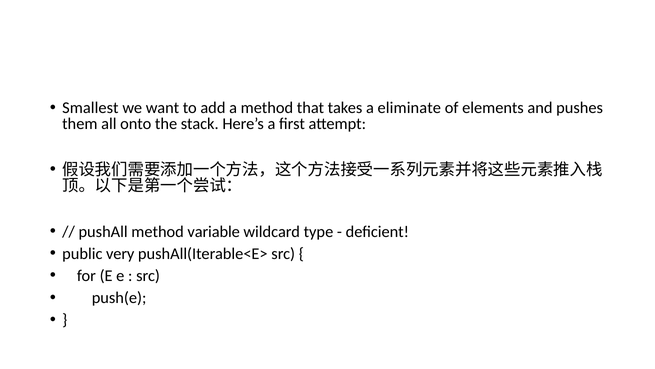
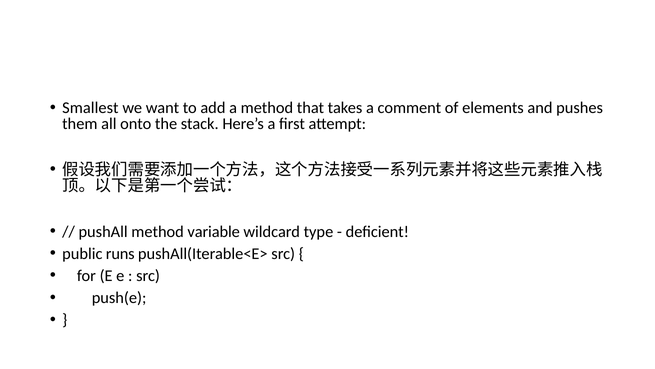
eliminate: eliminate -> comment
very: very -> runs
